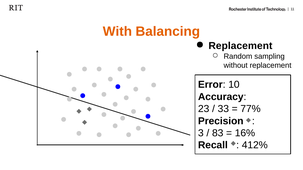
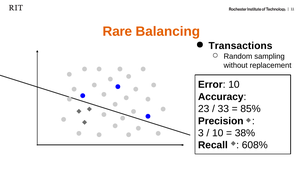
With: With -> Rare
Replacement at (240, 46): Replacement -> Transactions
77%: 77% -> 85%
83 at (218, 133): 83 -> 10
16%: 16% -> 38%
412%: 412% -> 608%
